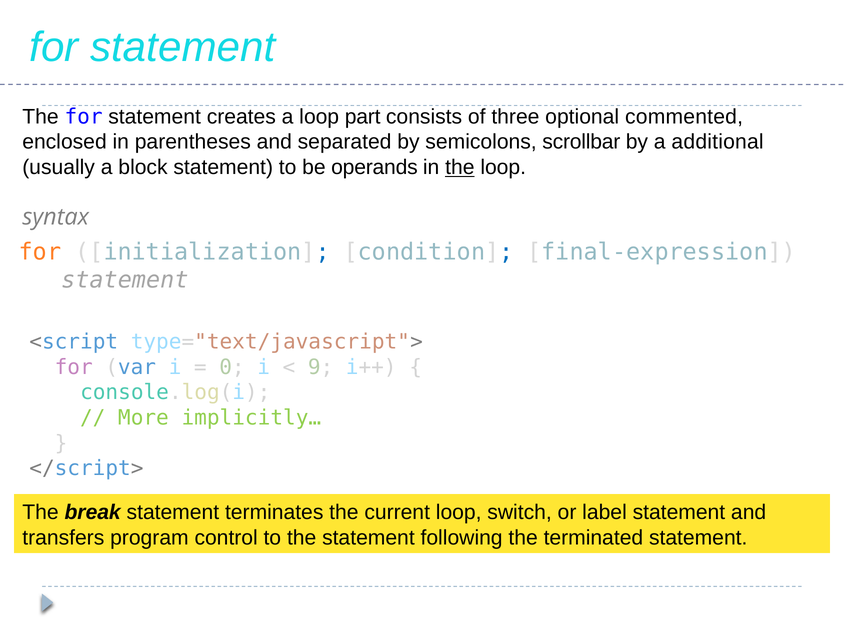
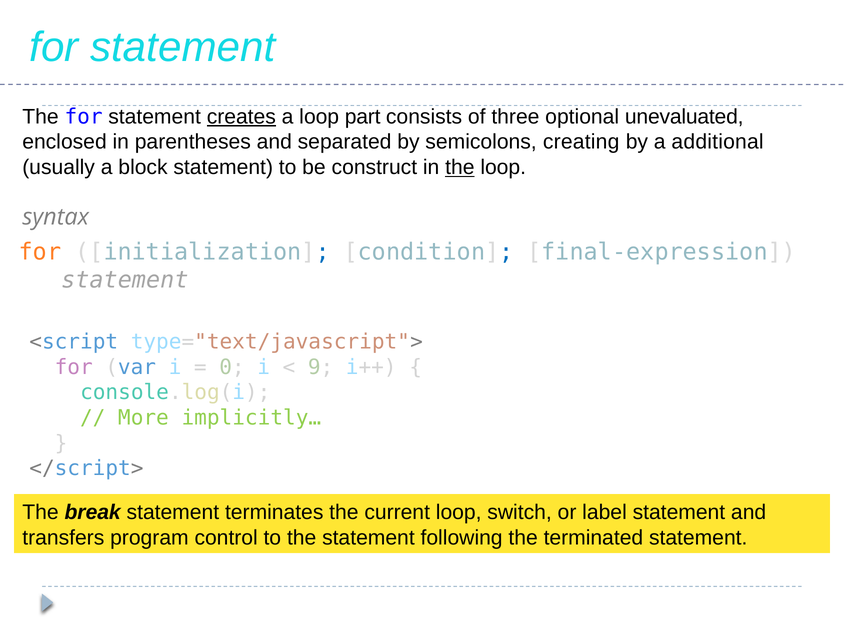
creates underline: none -> present
commented: commented -> unevaluated
scrollbar: scrollbar -> creating
operands: operands -> construct
